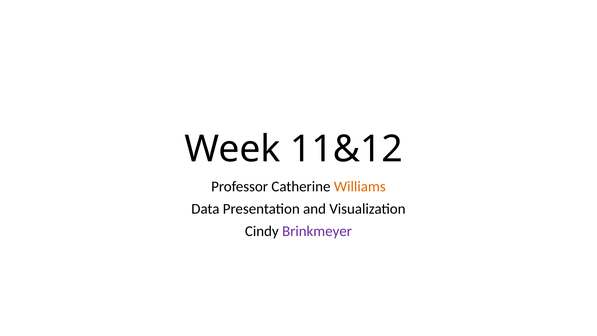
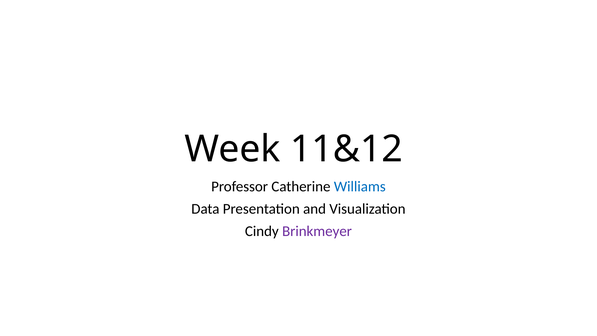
Williams colour: orange -> blue
